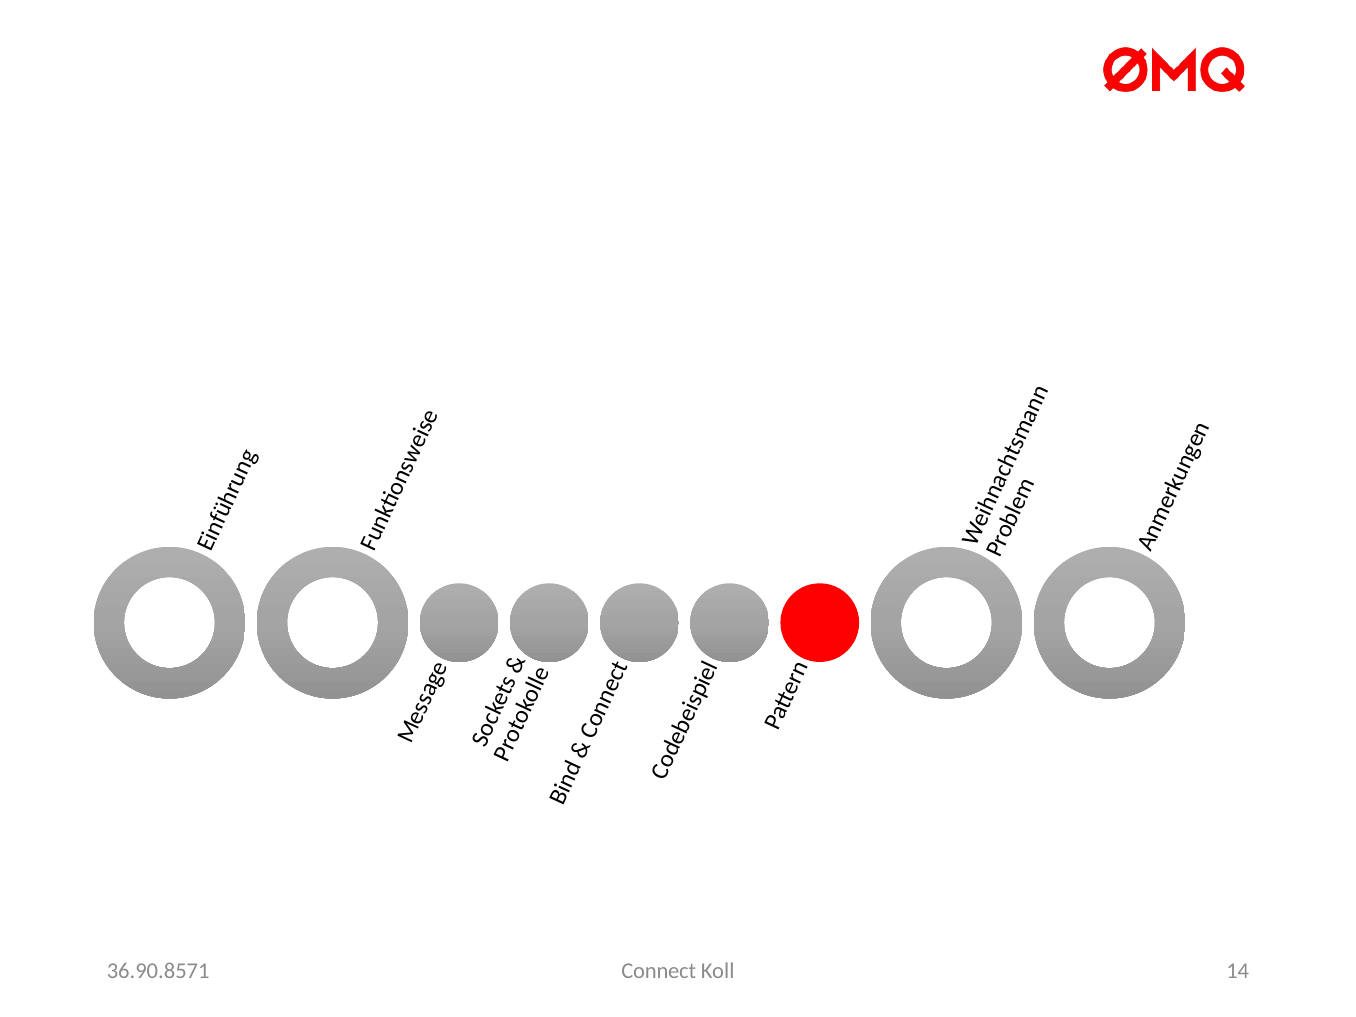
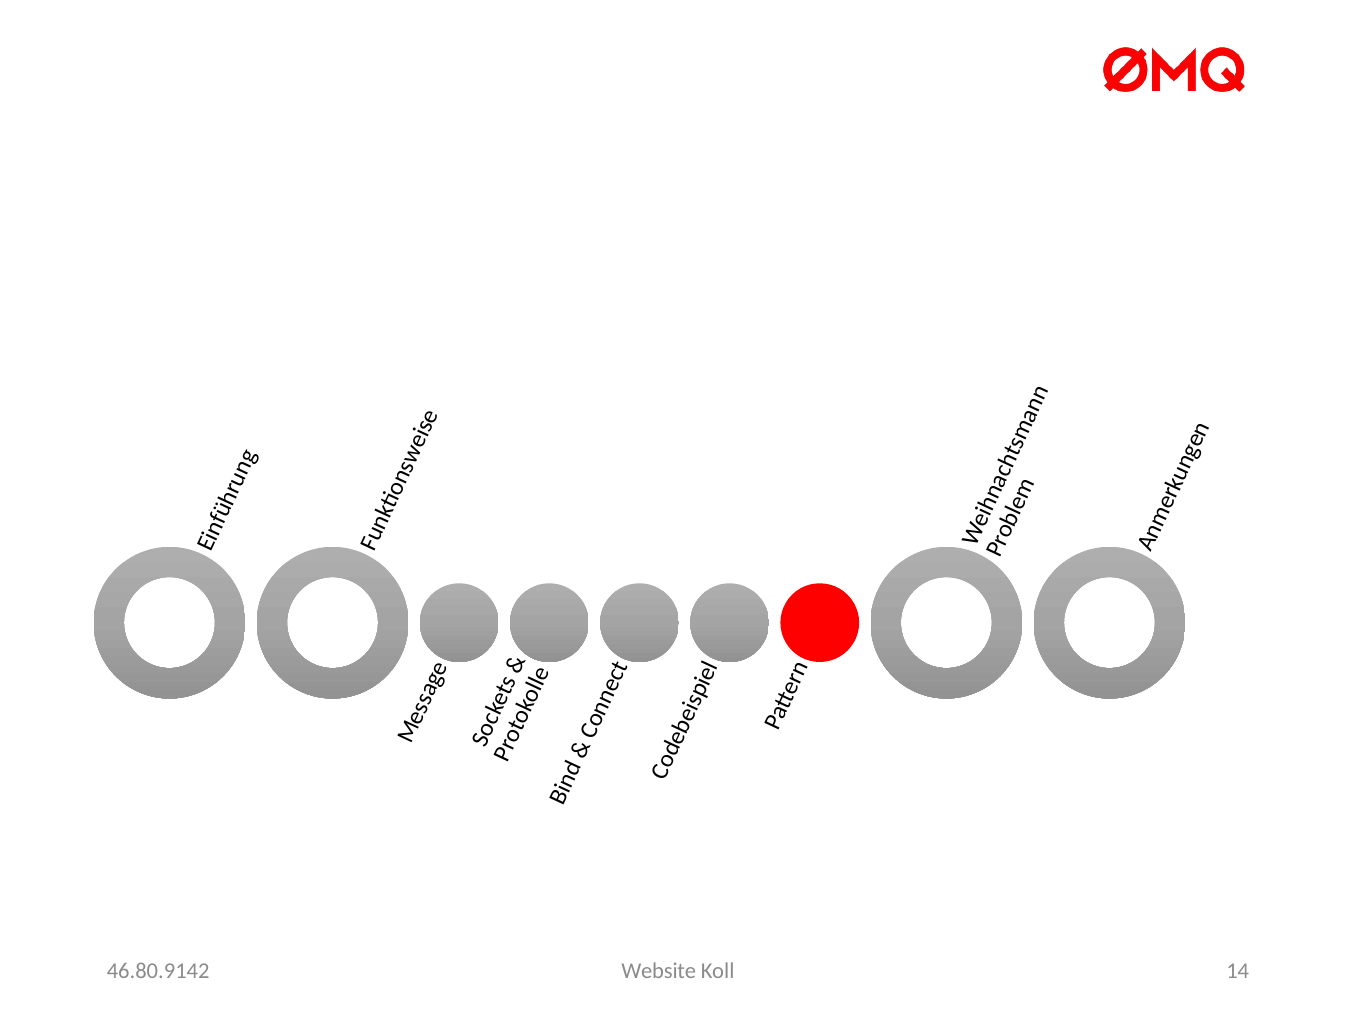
Connect: Connect -> Website
36.90.8571: 36.90.8571 -> 46.80.9142
